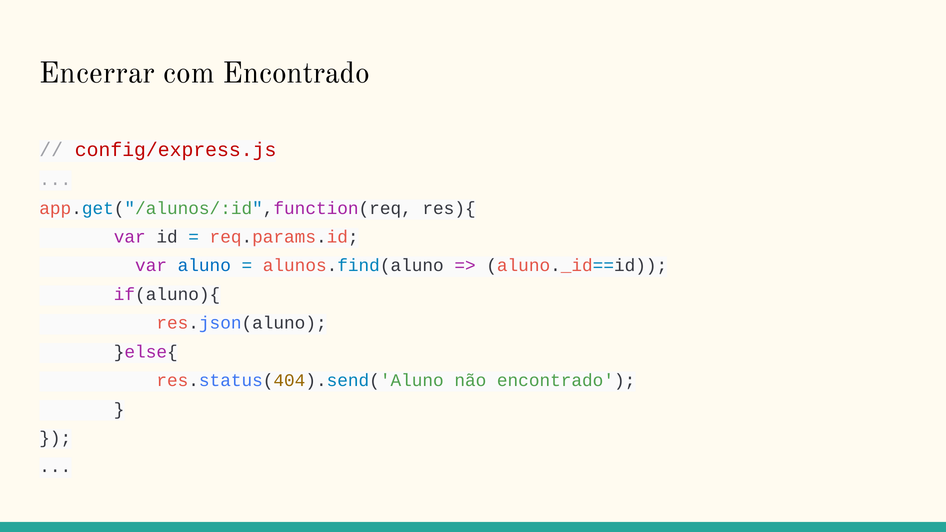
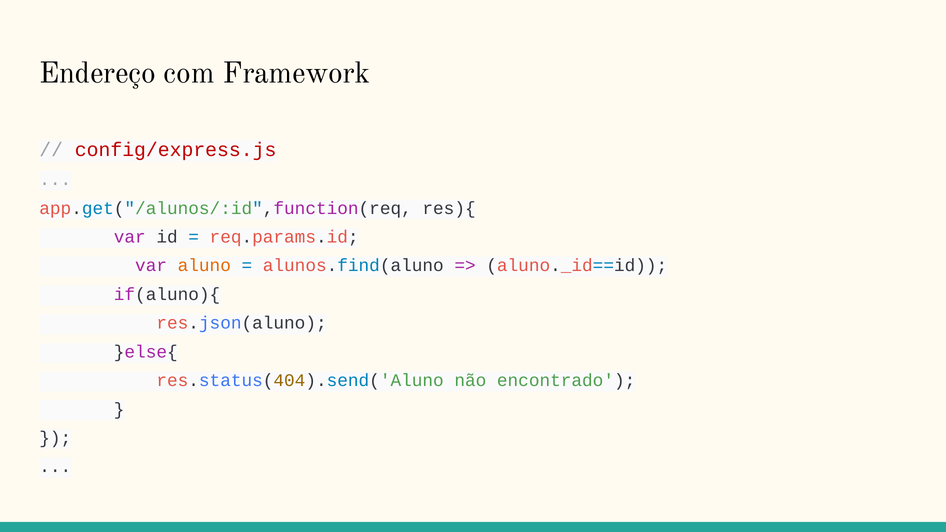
Encerrar: Encerrar -> Endereço
com Encontrado: Encontrado -> Framework
aluno colour: blue -> orange
